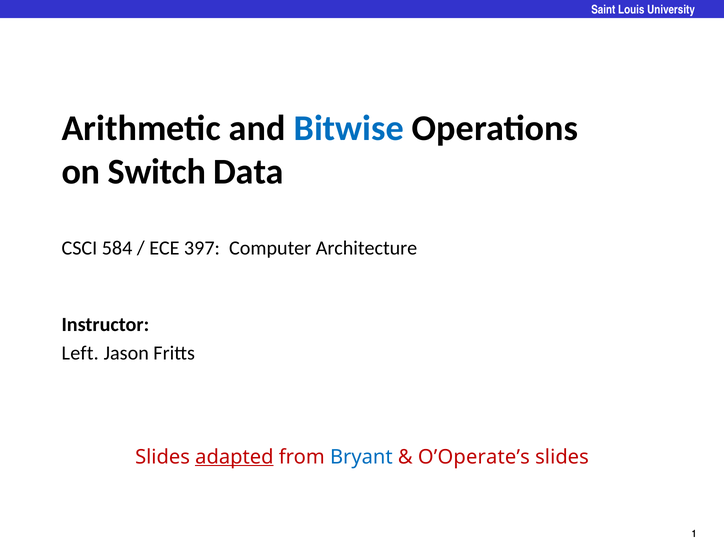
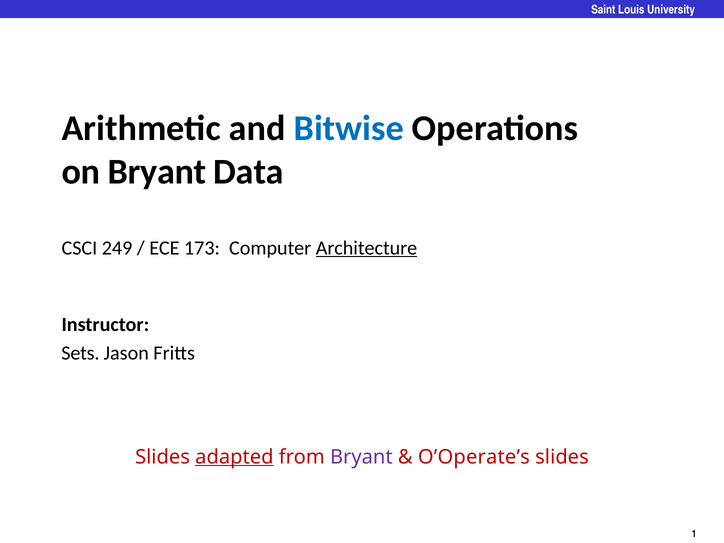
on Switch: Switch -> Bryant
584: 584 -> 249
397: 397 -> 173
Architecture underline: none -> present
Left: Left -> Sets
Bryant at (361, 457) colour: blue -> purple
